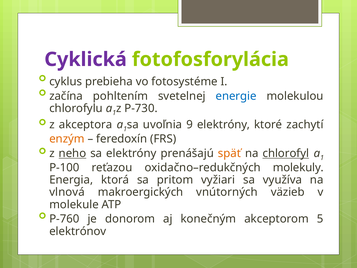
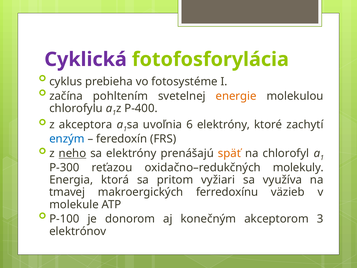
energie colour: blue -> orange
P-730: P-730 -> P-400
9: 9 -> 6
enzým colour: orange -> blue
chlorofyl underline: present -> none
P-100: P-100 -> P-300
vlnová: vlnová -> tmavej
vnútorných: vnútorných -> ferredoxínu
P-760: P-760 -> P-100
5: 5 -> 3
